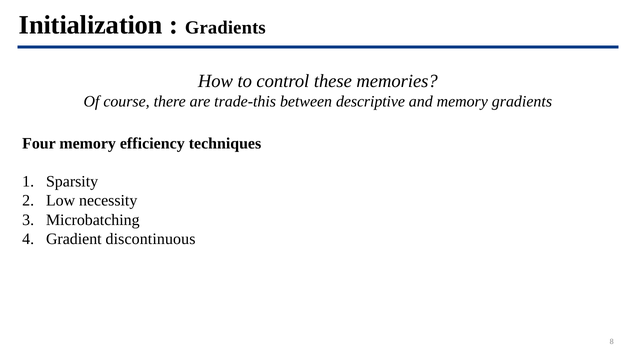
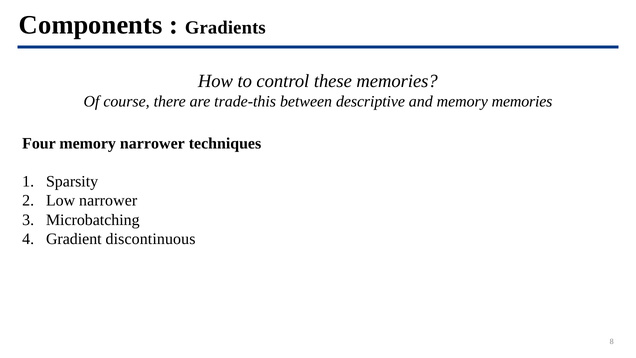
Initialization: Initialization -> Components
memory gradients: gradients -> memories
memory efficiency: efficiency -> narrower
Low necessity: necessity -> narrower
